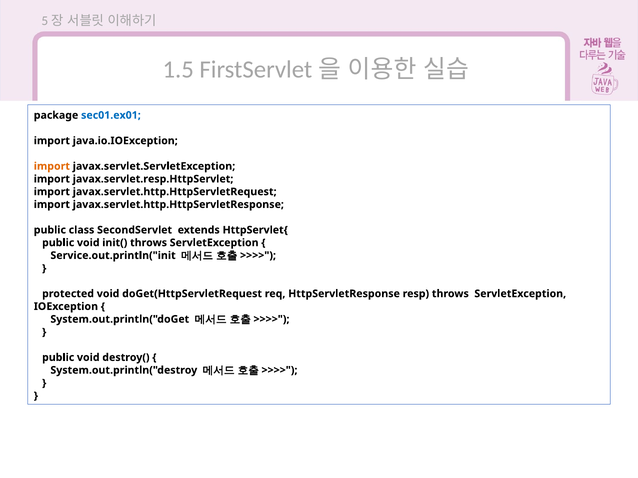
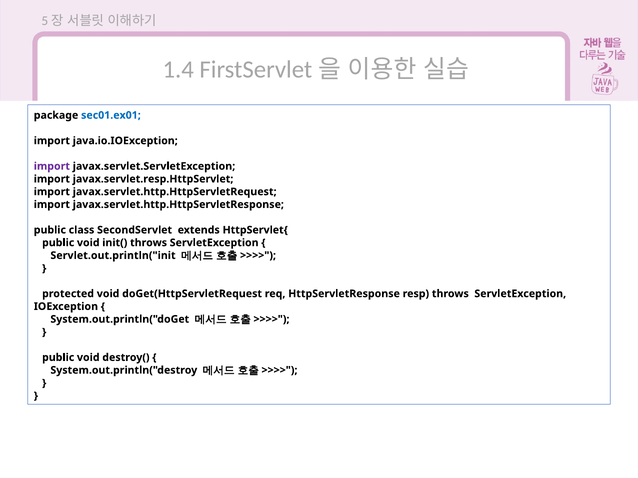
1.5: 1.5 -> 1.4
import at (52, 166) colour: orange -> purple
Service.out.println("init: Service.out.println("init -> Servlet.out.println("init
